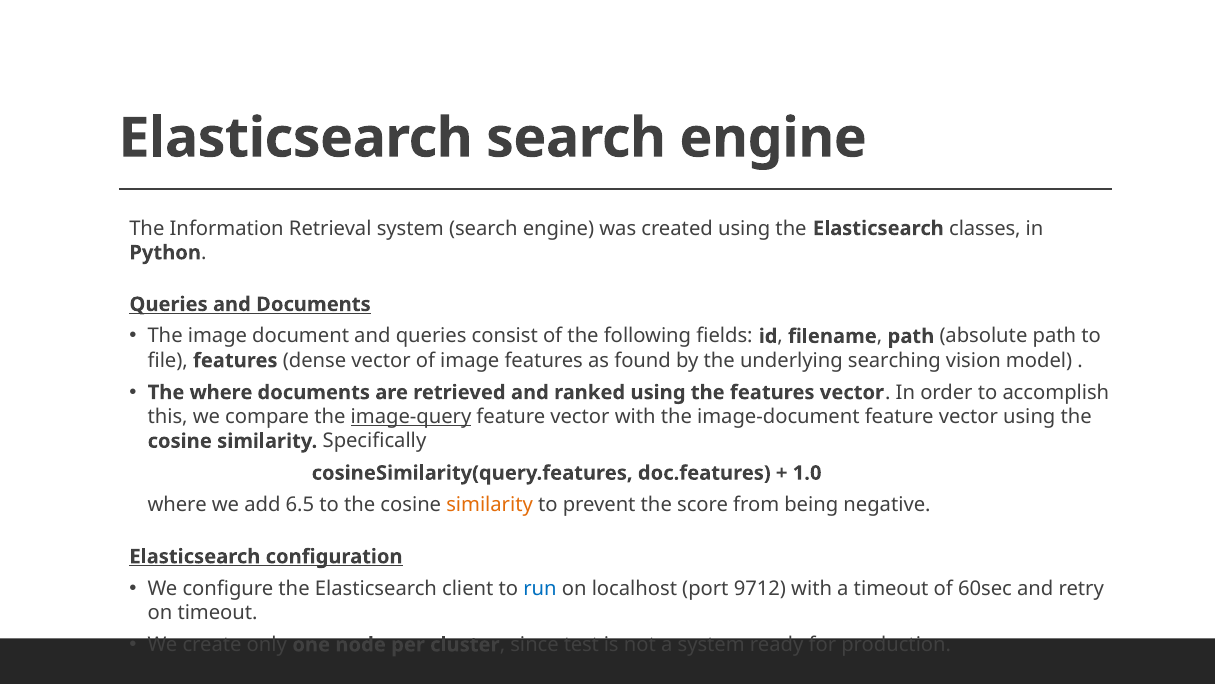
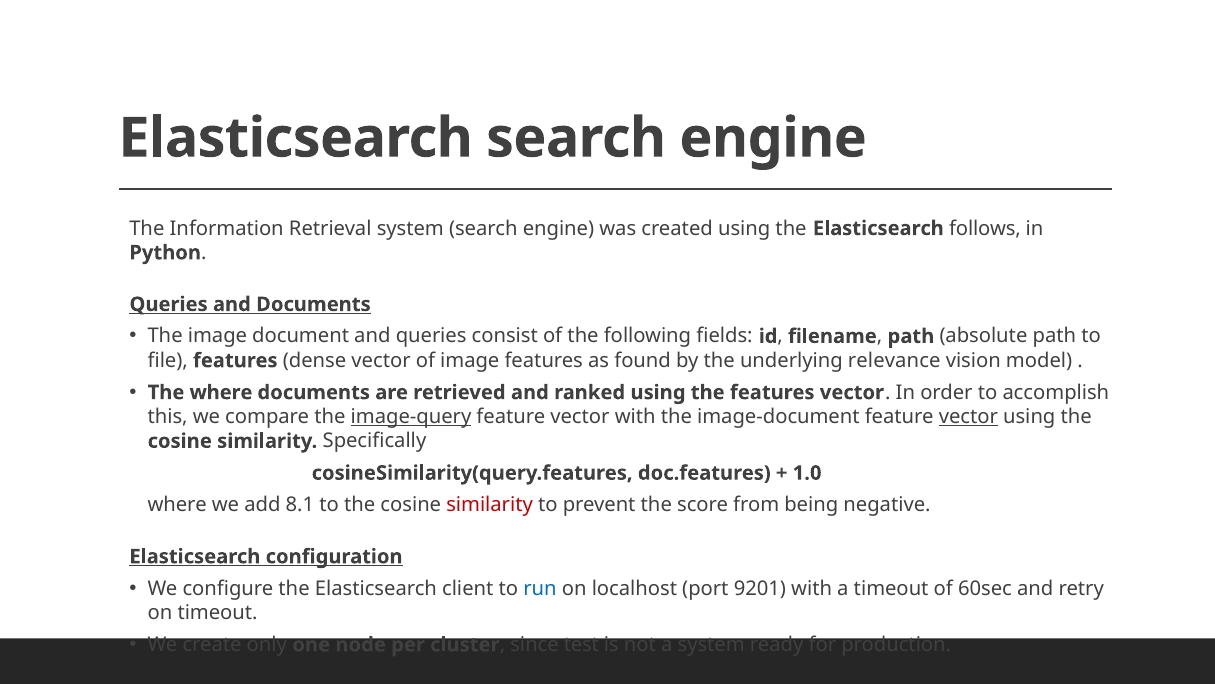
classes: classes -> follows
searching: searching -> relevance
vector at (968, 416) underline: none -> present
6.5: 6.5 -> 8.1
similarity at (490, 505) colour: orange -> red
9712: 9712 -> 9201
